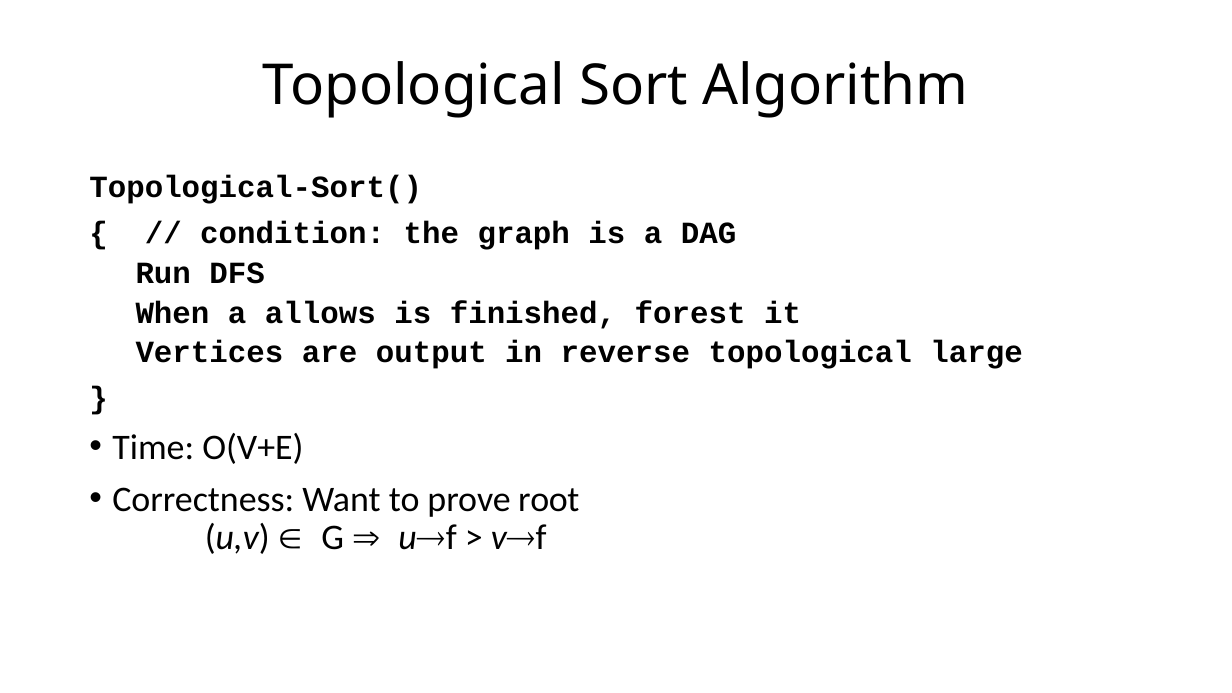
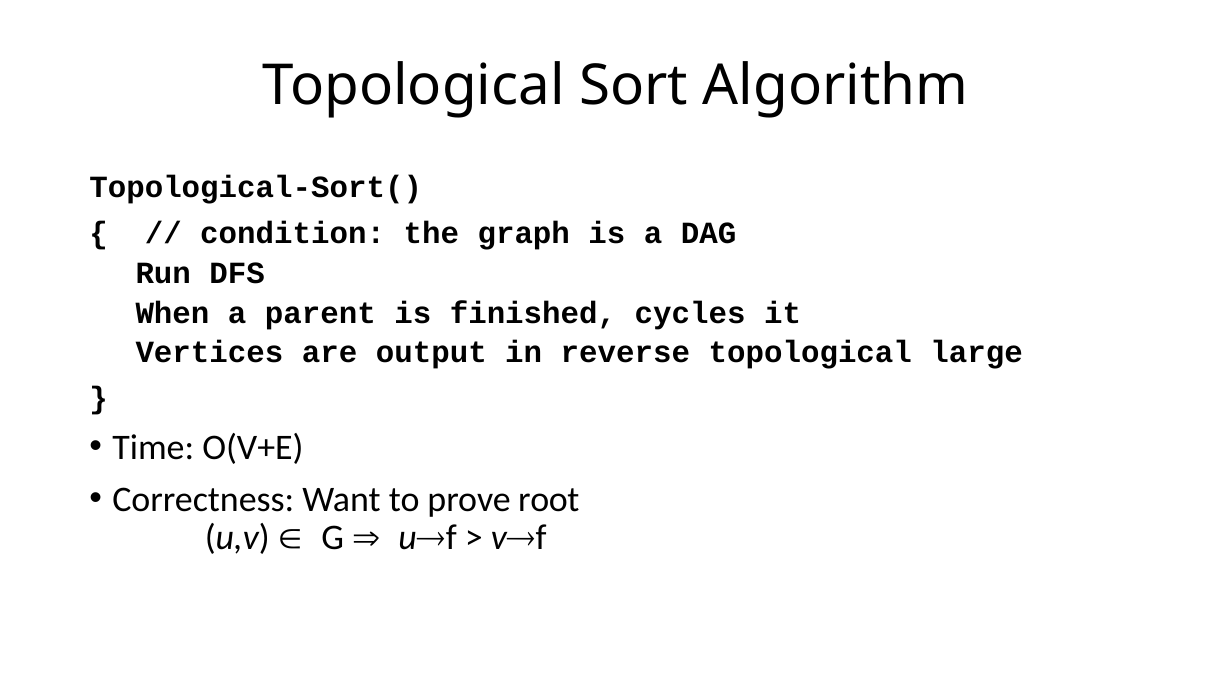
allows: allows -> parent
forest: forest -> cycles
